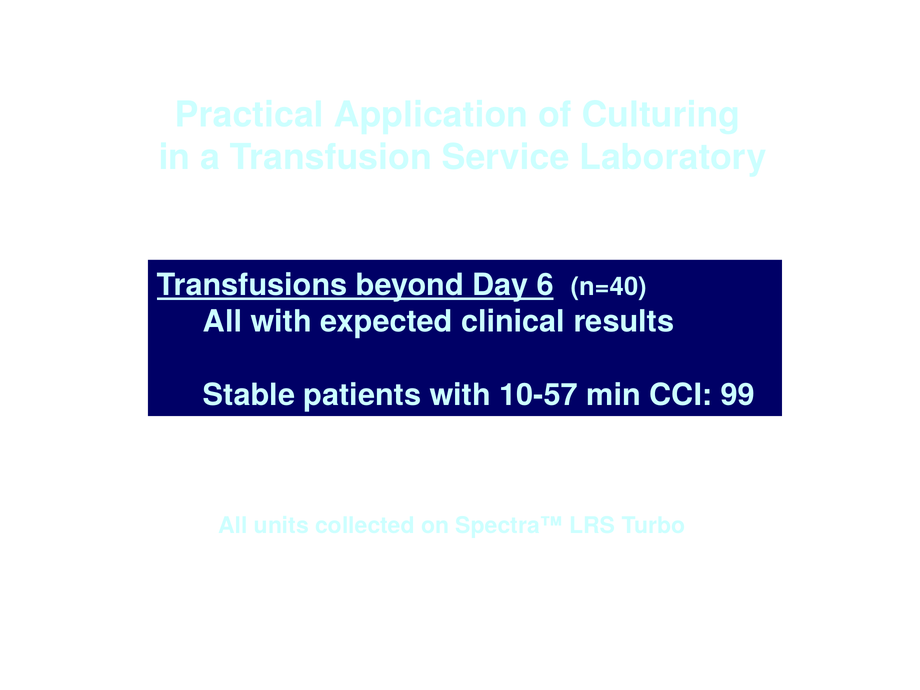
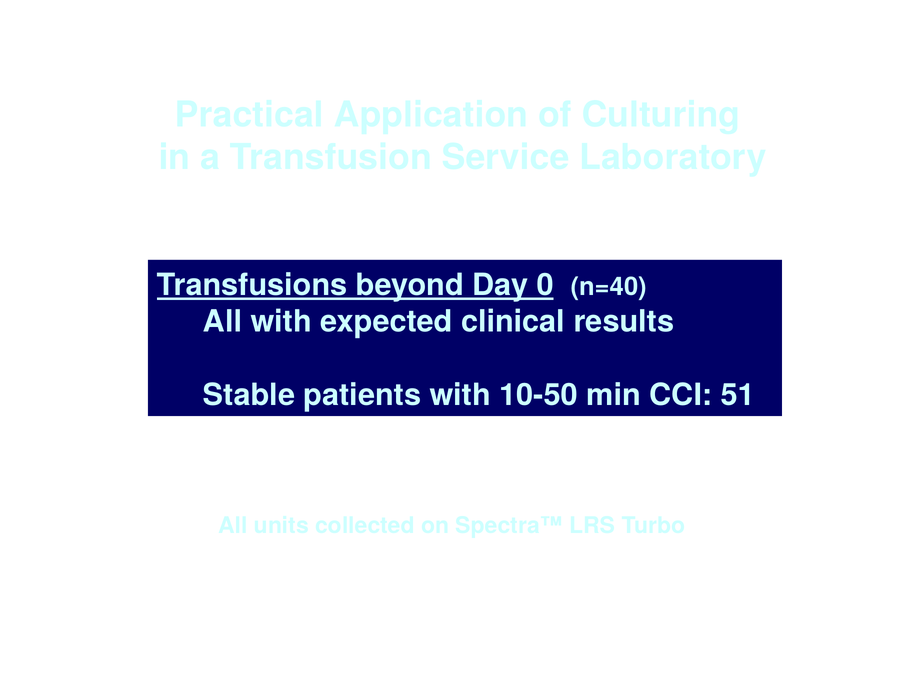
6: 6 -> 0
10-57: 10-57 -> 10-50
99: 99 -> 51
